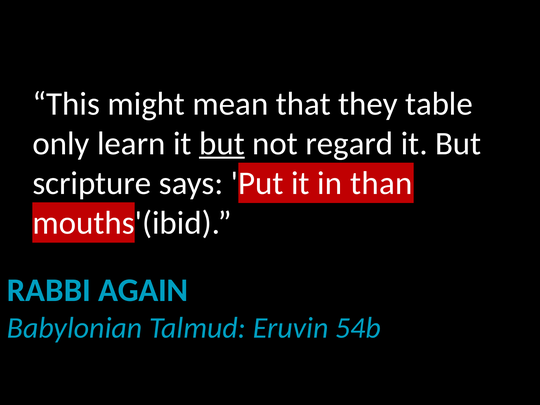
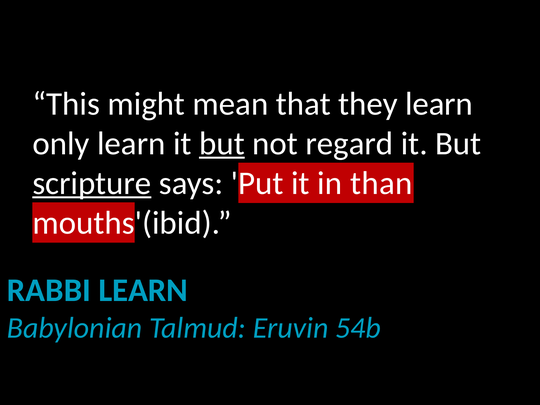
they table: table -> learn
scripture underline: none -> present
RABBI AGAIN: AGAIN -> LEARN
